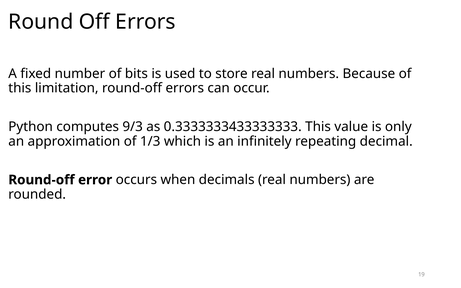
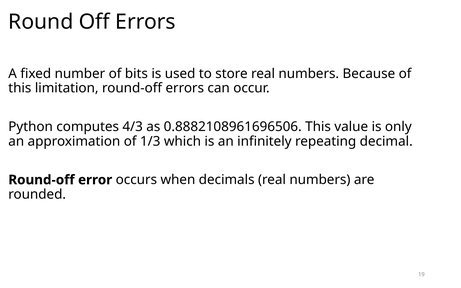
9/3: 9/3 -> 4/3
0.3333333433333333: 0.3333333433333333 -> 0.8882108961696506
